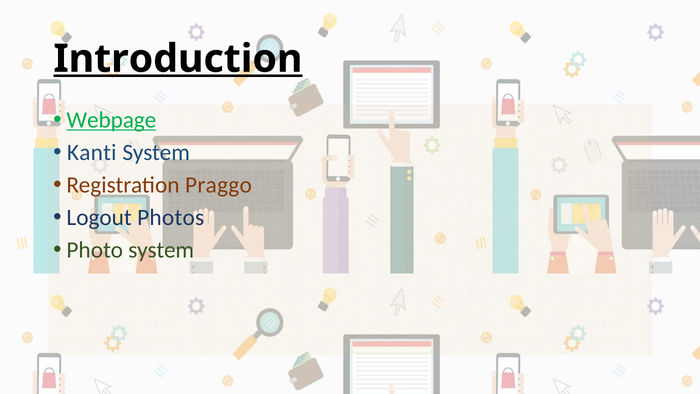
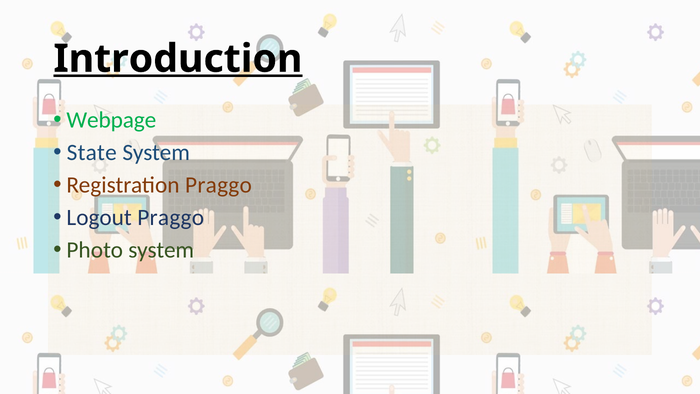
Webpage underline: present -> none
Kanti: Kanti -> State
Logout Photos: Photos -> Praggo
